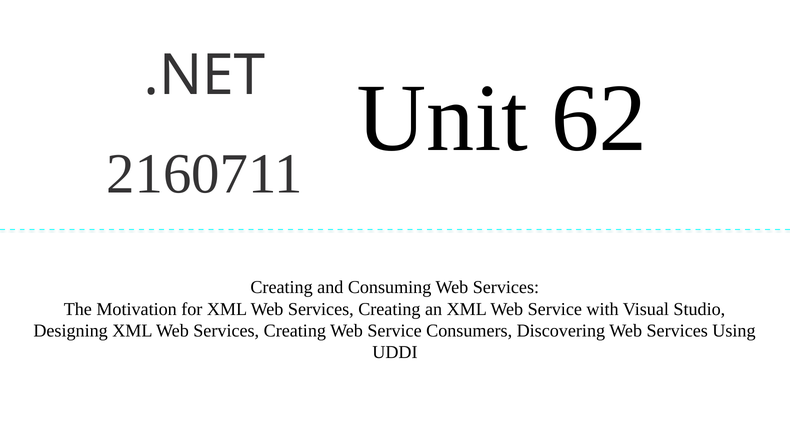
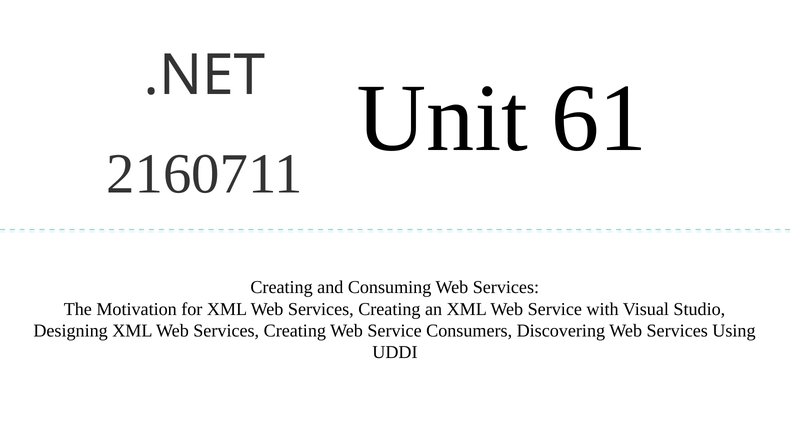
62: 62 -> 61
